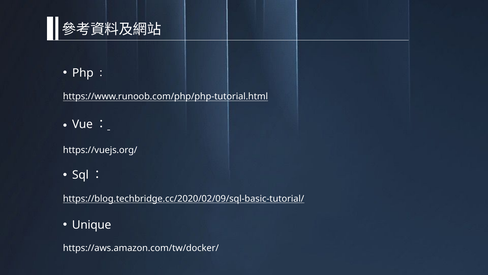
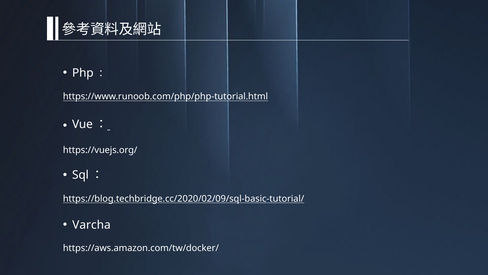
Unique: Unique -> Varcha
